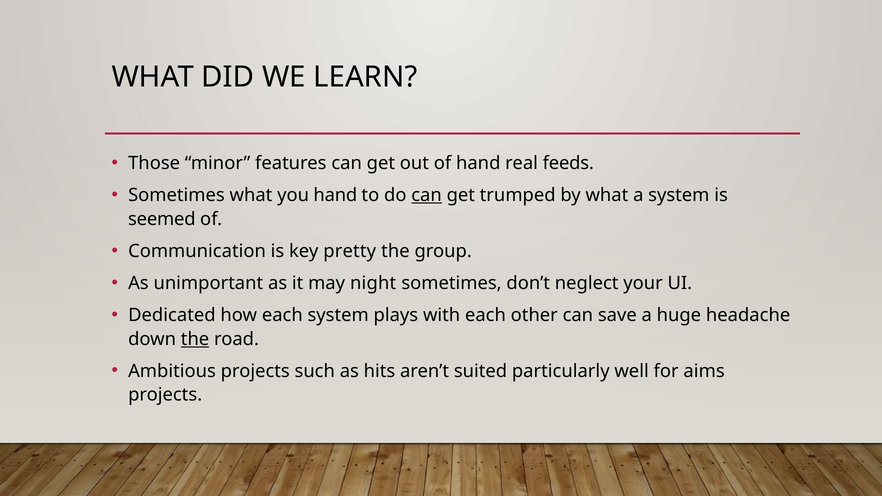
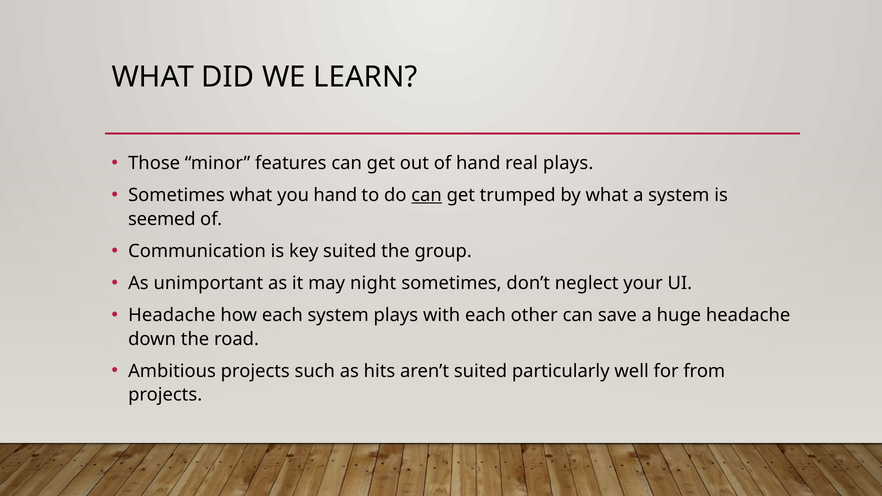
real feeds: feeds -> plays
key pretty: pretty -> suited
Dedicated at (172, 315): Dedicated -> Headache
the at (195, 339) underline: present -> none
aims: aims -> from
